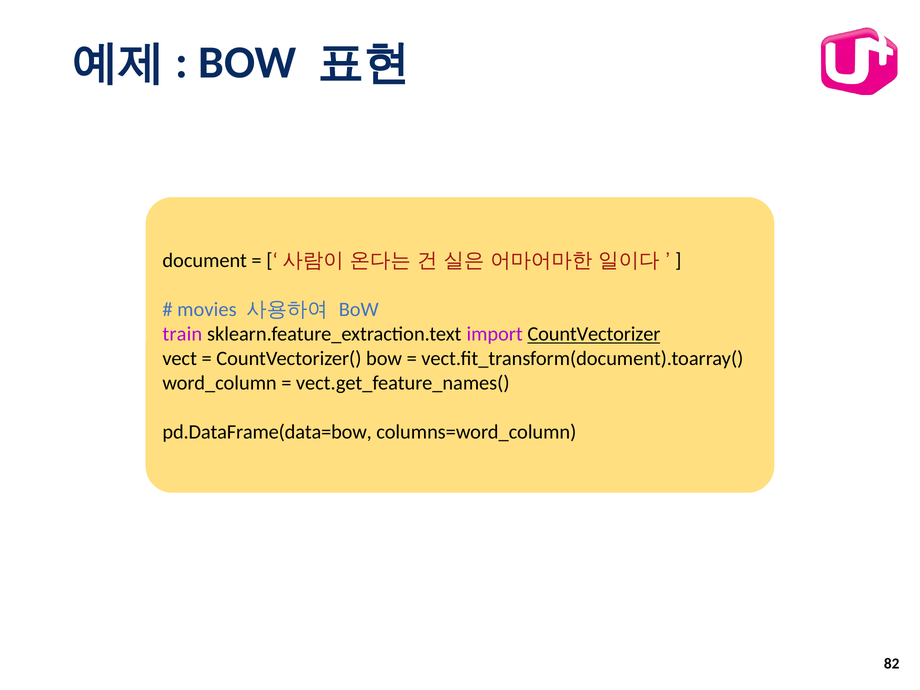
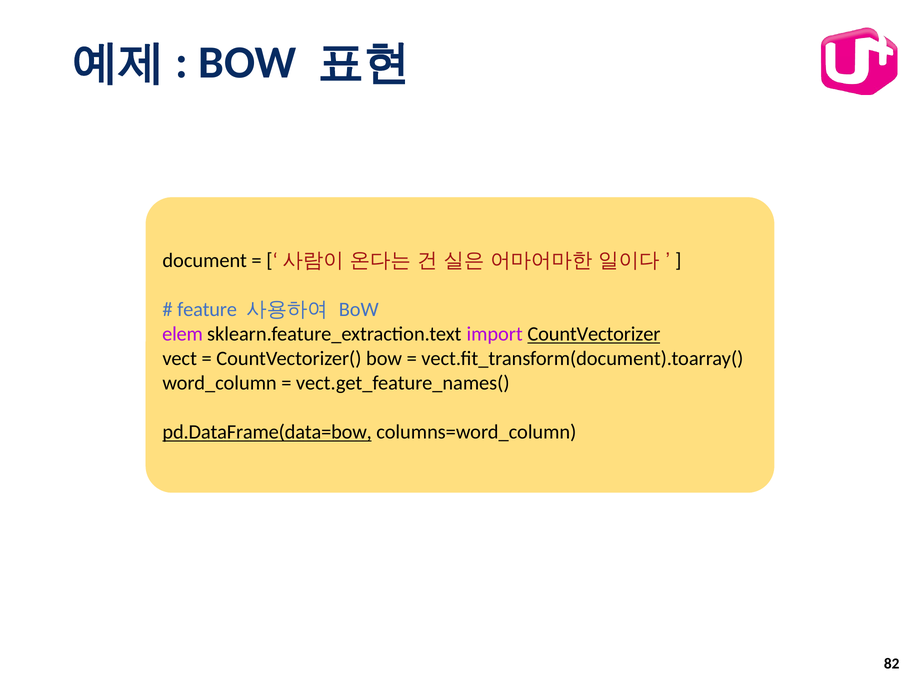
movies: movies -> feature
train: train -> elem
pd.DataFrame(data=bow underline: none -> present
